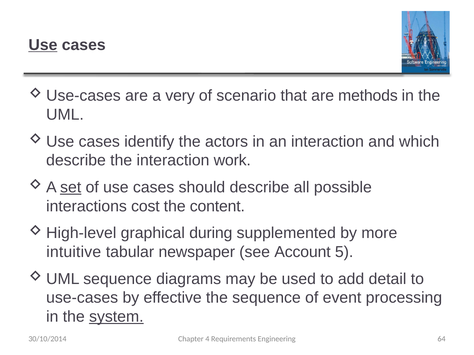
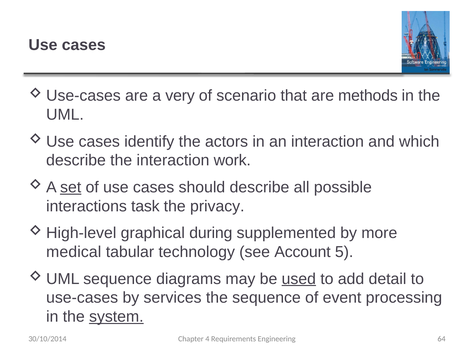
Use at (43, 45) underline: present -> none
cost: cost -> task
content: content -> privacy
intuitive: intuitive -> medical
newspaper: newspaper -> technology
used underline: none -> present
effective: effective -> services
